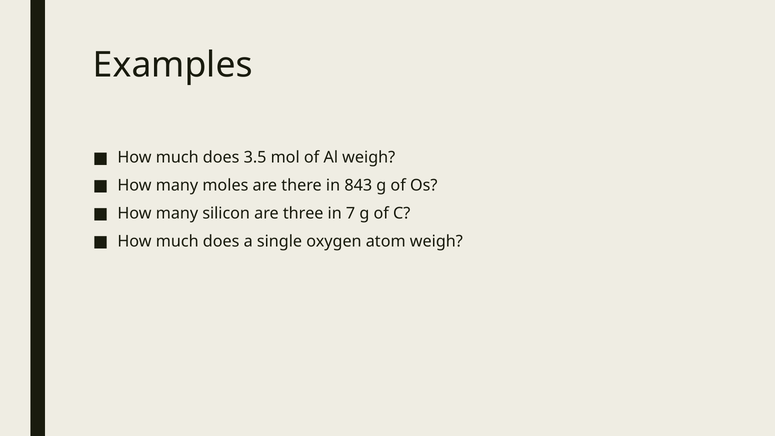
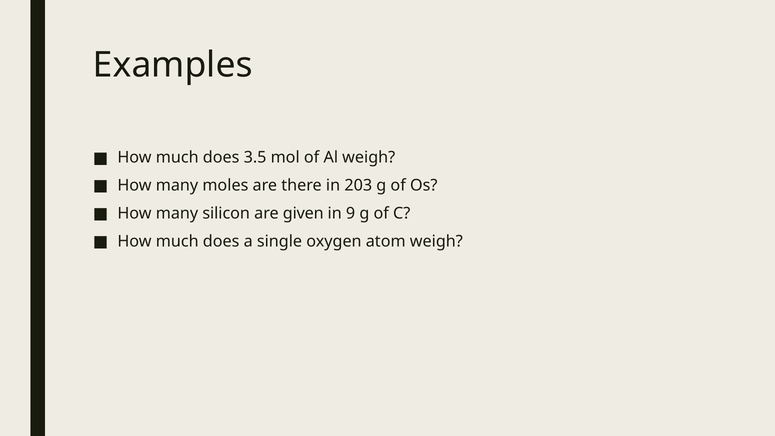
843: 843 -> 203
three: three -> given
7: 7 -> 9
